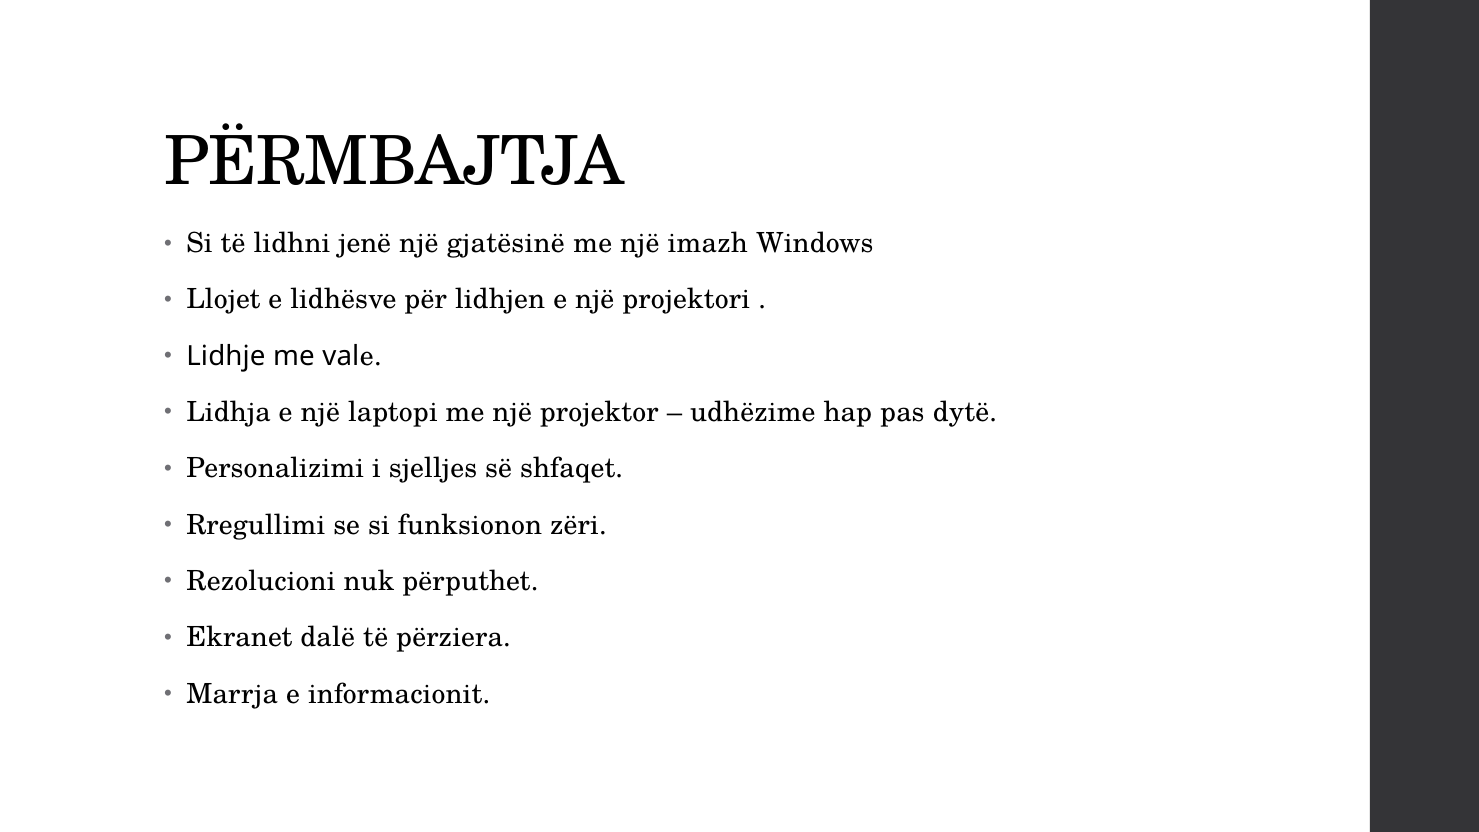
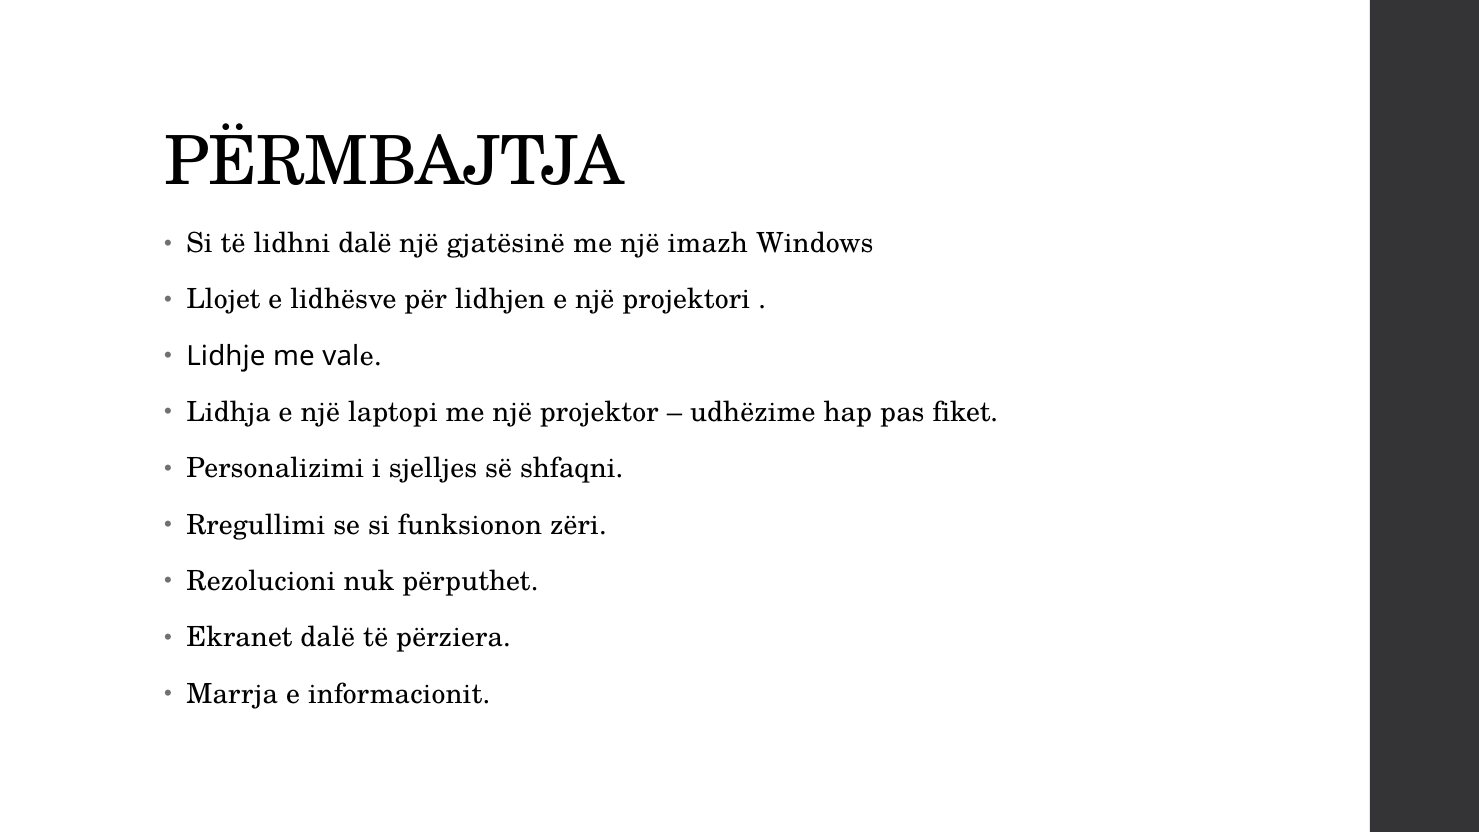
lidhni jenë: jenë -> dalë
dytë: dytë -> fiket
shfaqet: shfaqet -> shfaqni
